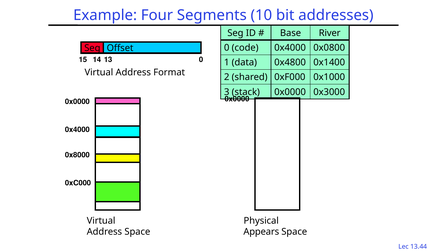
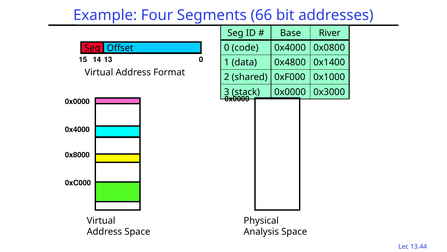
10: 10 -> 66
Appears: Appears -> Analysis
